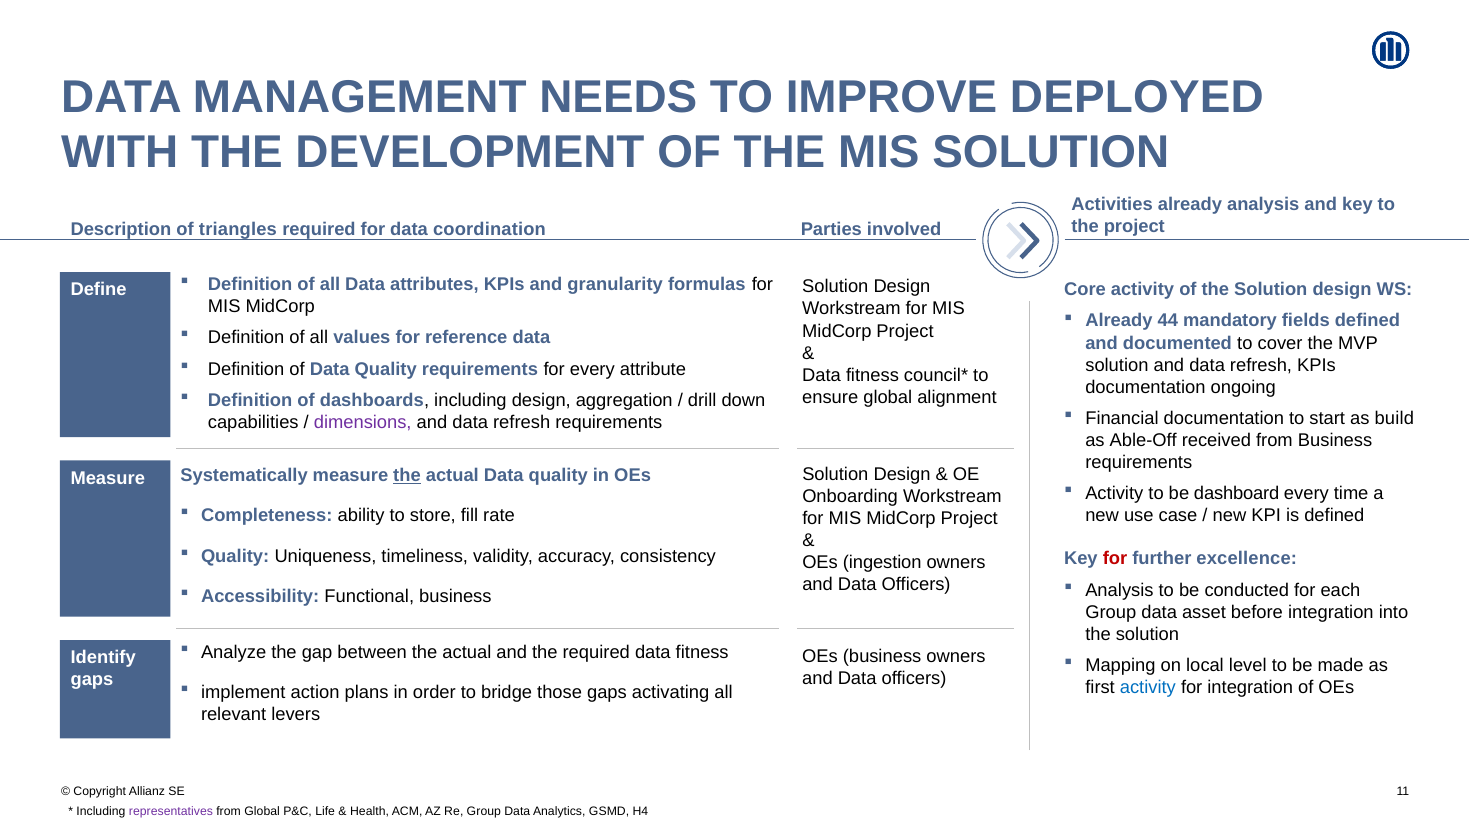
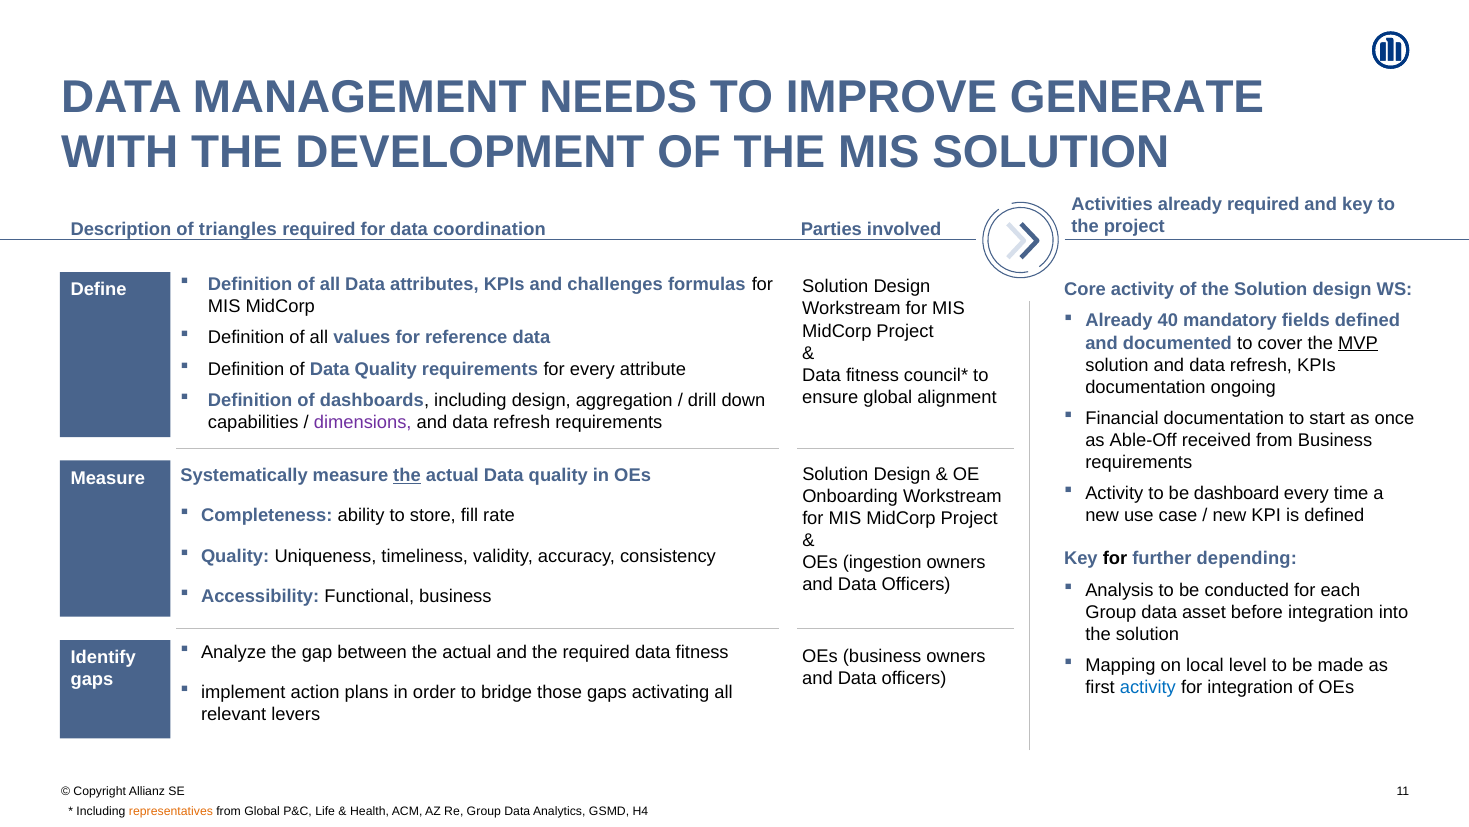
DEPLOYED: DEPLOYED -> GENERATE
already analysis: analysis -> required
granularity: granularity -> challenges
44: 44 -> 40
MVP underline: none -> present
build: build -> once
for at (1115, 559) colour: red -> black
excellence: excellence -> depending
representatives colour: purple -> orange
